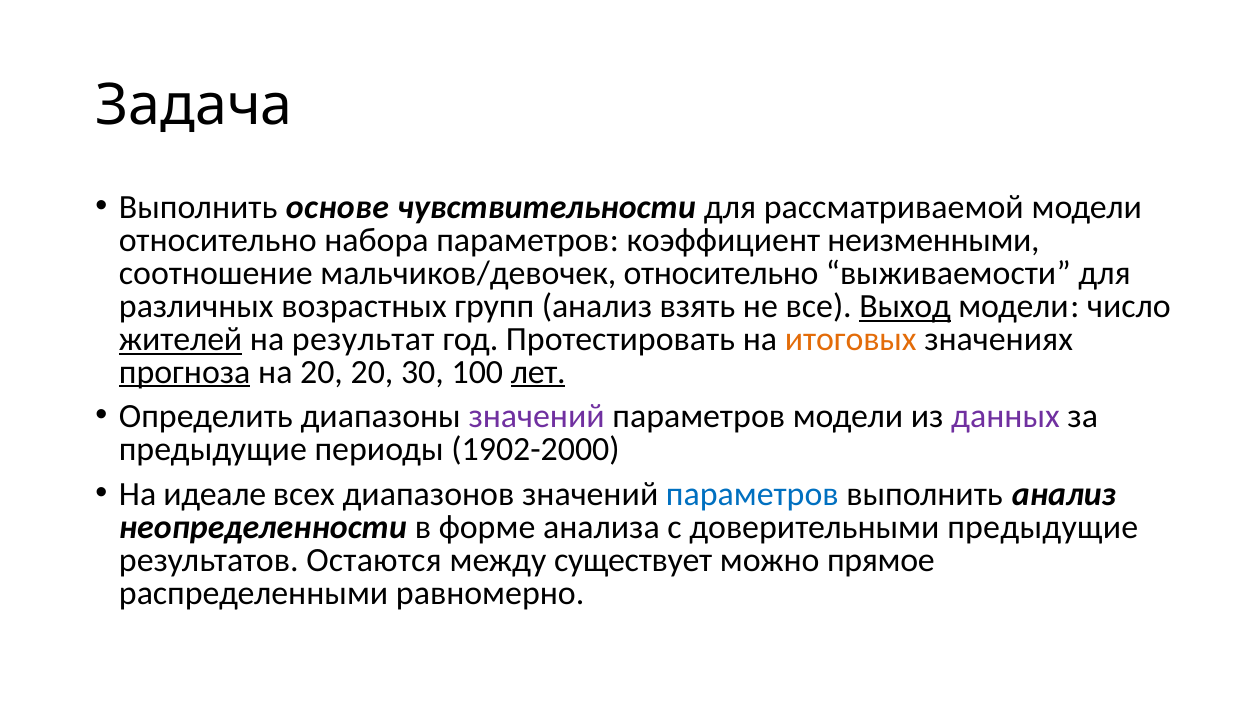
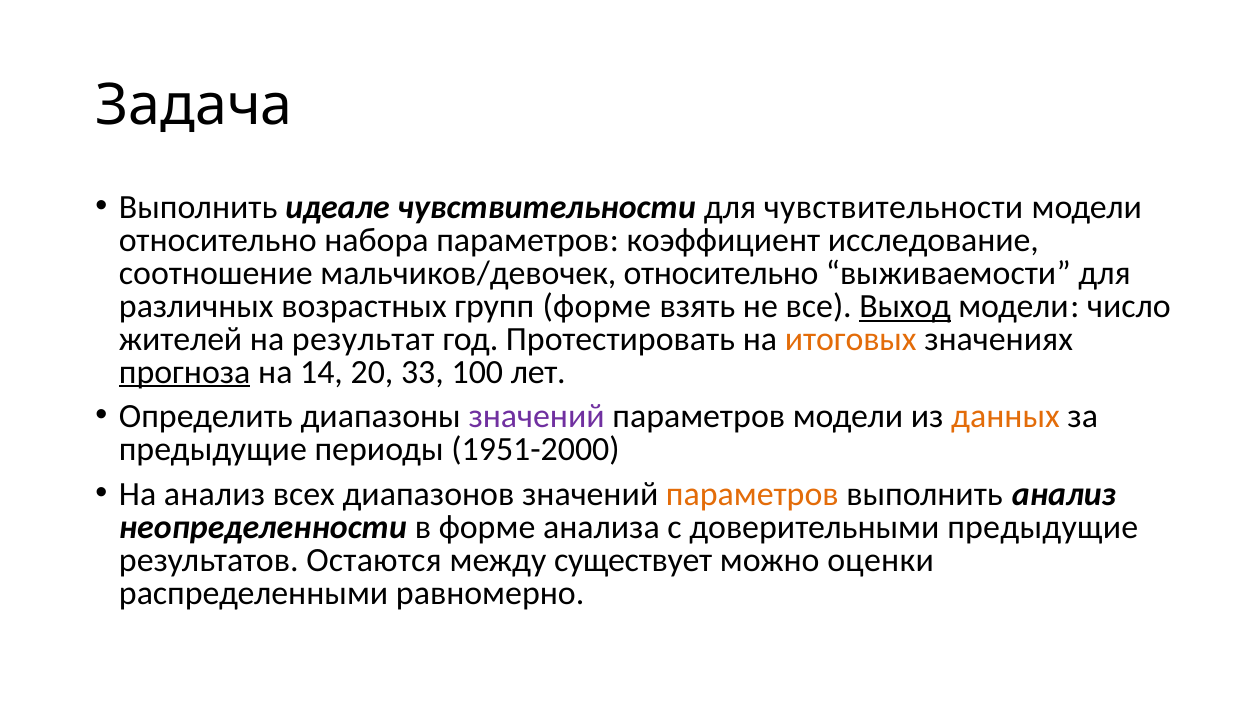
основе: основе -> идеале
для рассматриваемой: рассматриваемой -> чувствительности
неизменными: неизменными -> исследование
групп анализ: анализ -> форме
жителей underline: present -> none
на 20: 20 -> 14
30: 30 -> 33
лет underline: present -> none
данных colour: purple -> orange
1902-2000: 1902-2000 -> 1951-2000
На идеале: идеале -> анализ
параметров at (752, 494) colour: blue -> orange
прямое: прямое -> оценки
